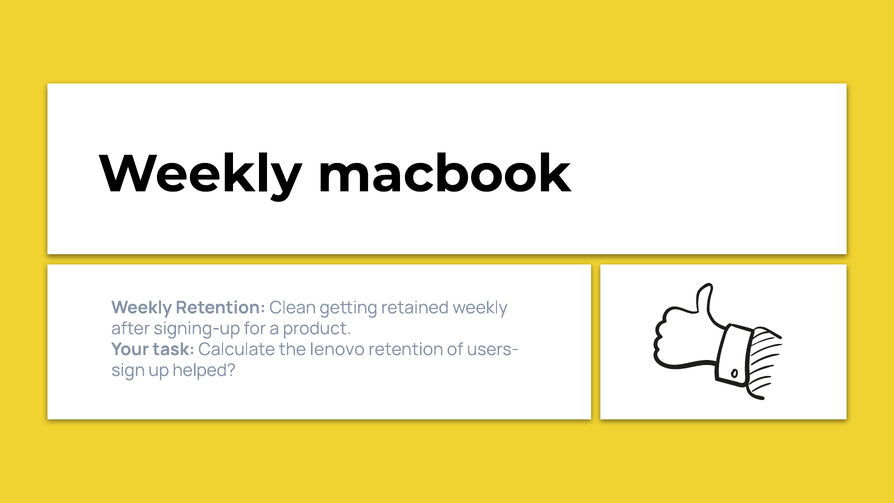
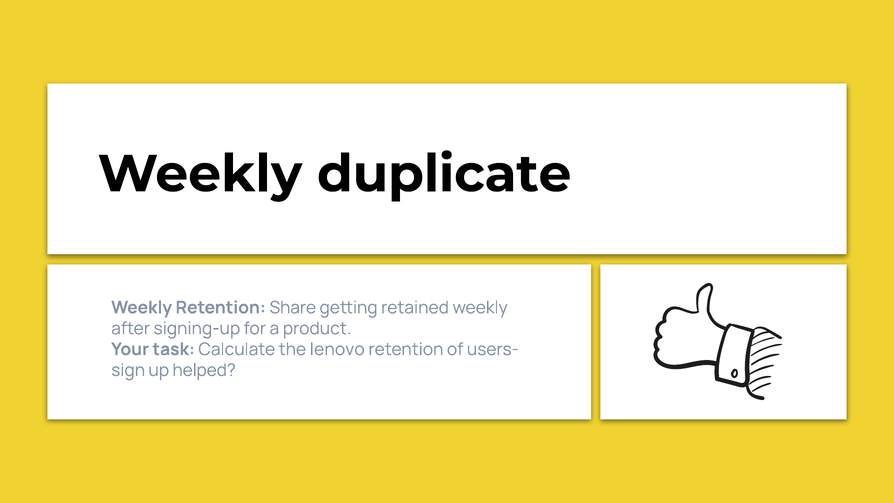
macbook: macbook -> duplicate
Clean: Clean -> Share
